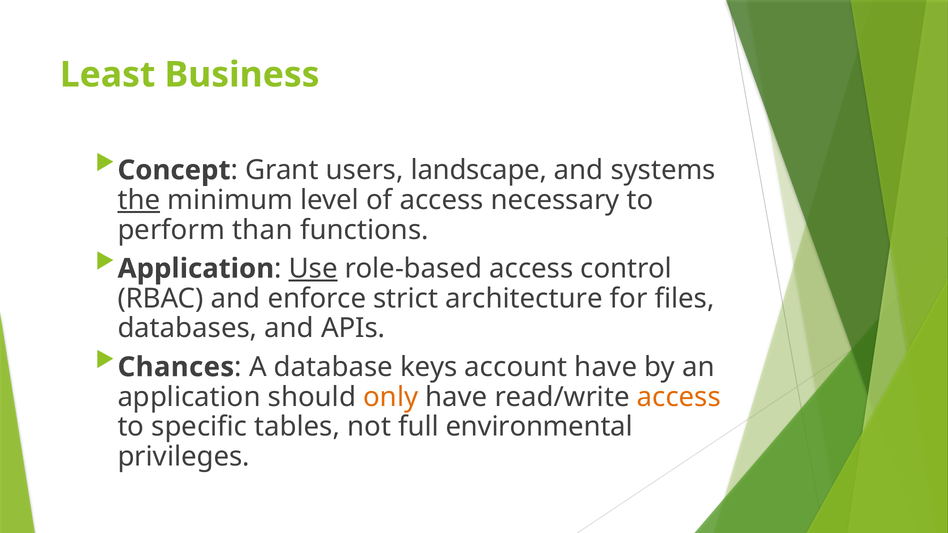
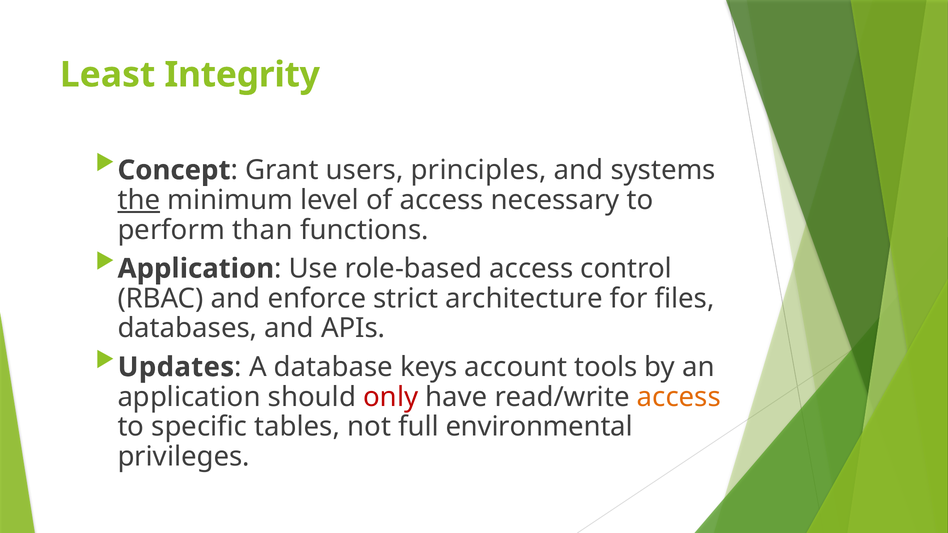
Business: Business -> Integrity
landscape: landscape -> principles
Use underline: present -> none
Chances: Chances -> Updates
account have: have -> tools
only colour: orange -> red
